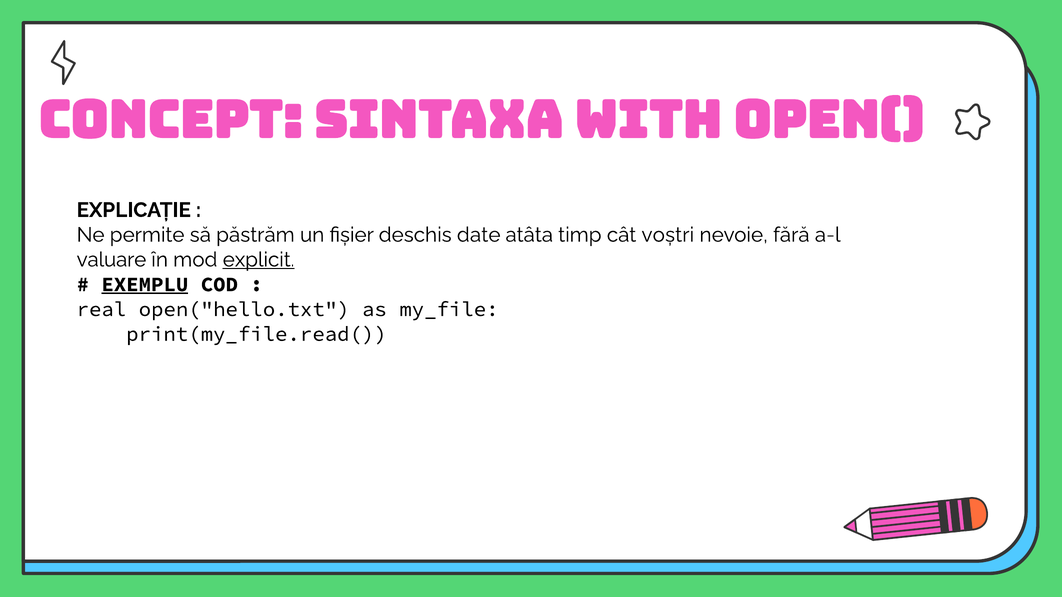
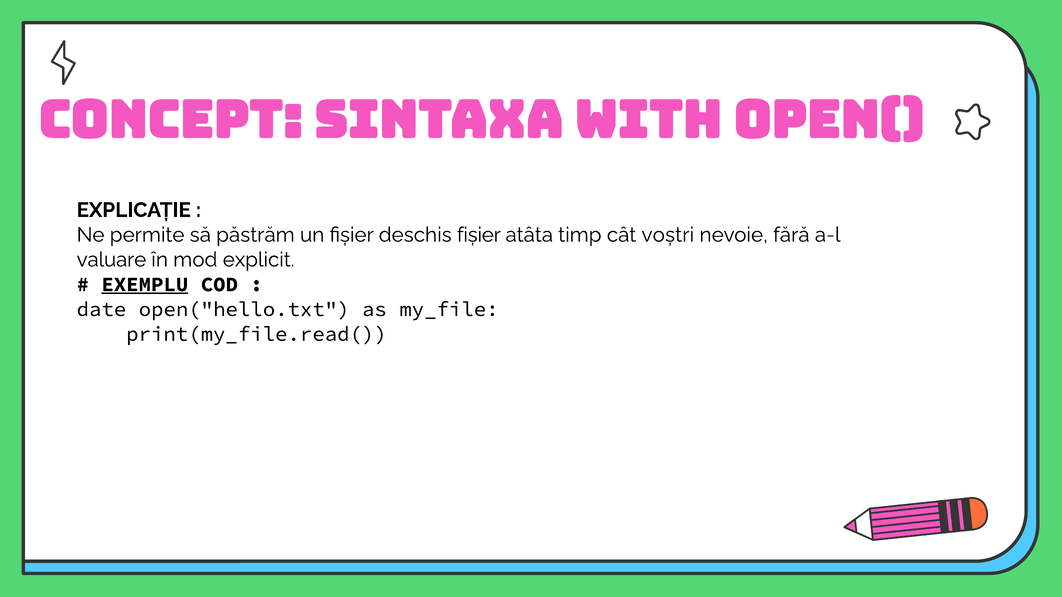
deschis date: date -> fișier
explicit underline: present -> none
real: real -> date
